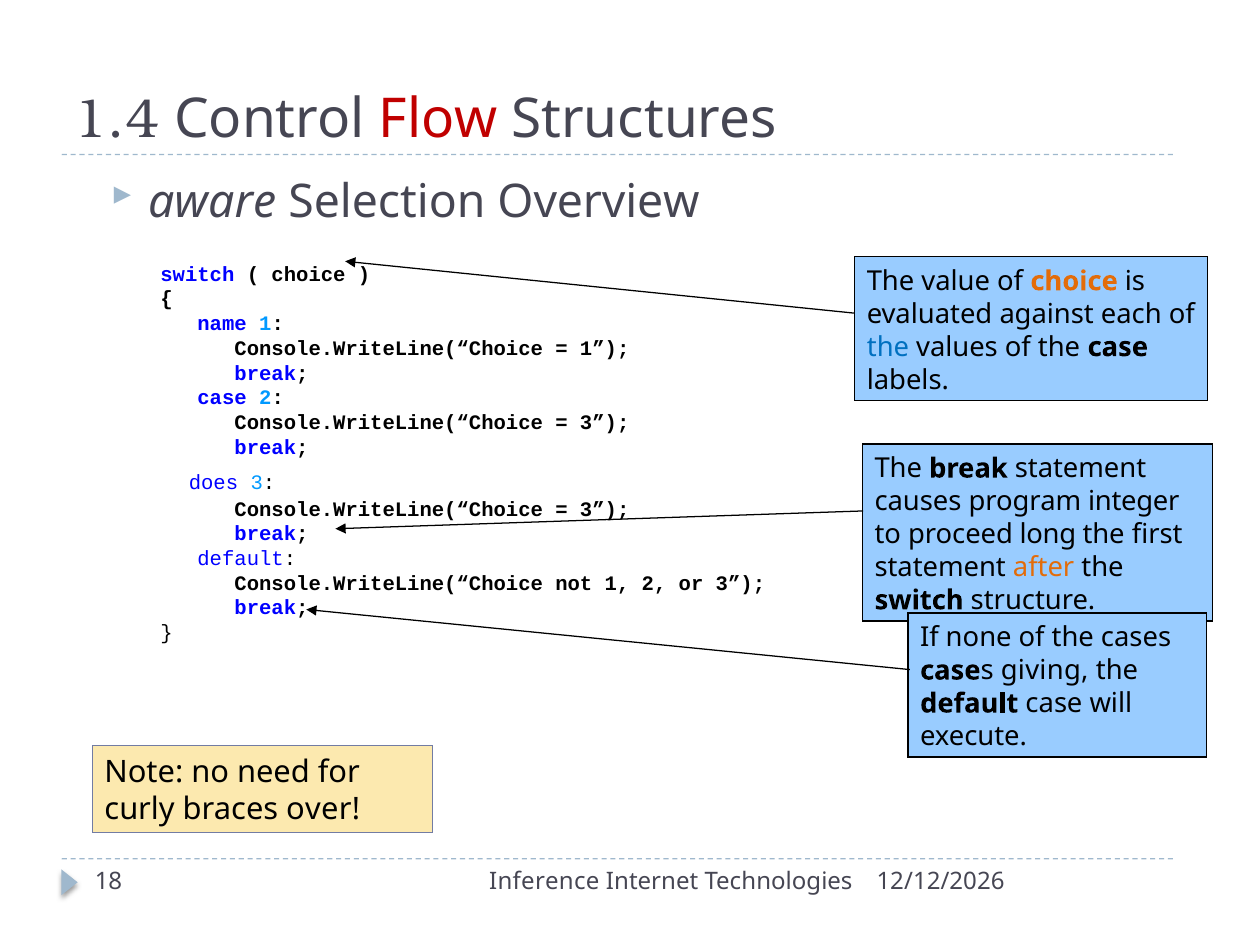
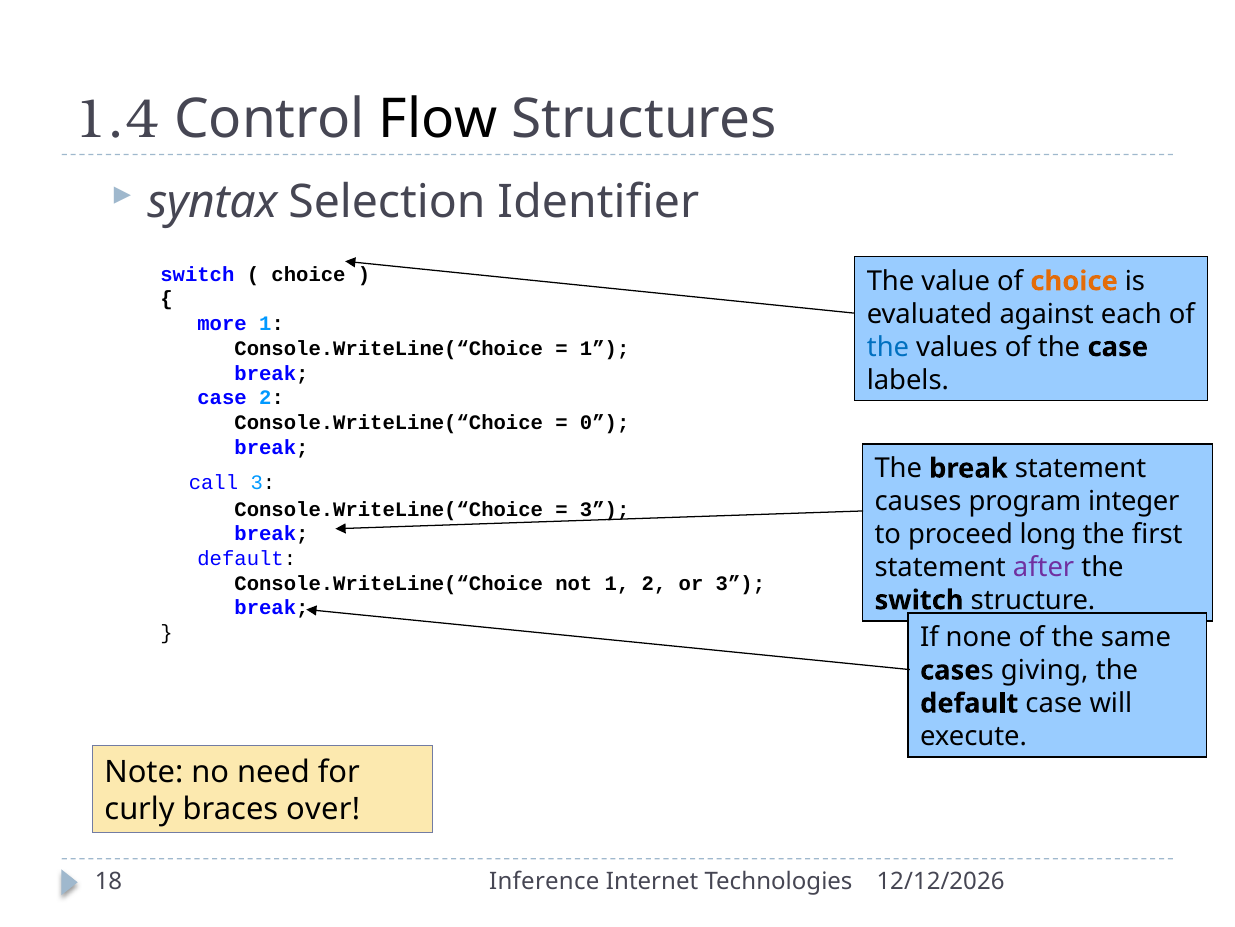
Flow colour: red -> black
aware: aware -> syntax
Overview: Overview -> Identifier
name: name -> more
3 at (605, 422): 3 -> 0
does: does -> call
after colour: orange -> purple
the cases: cases -> same
